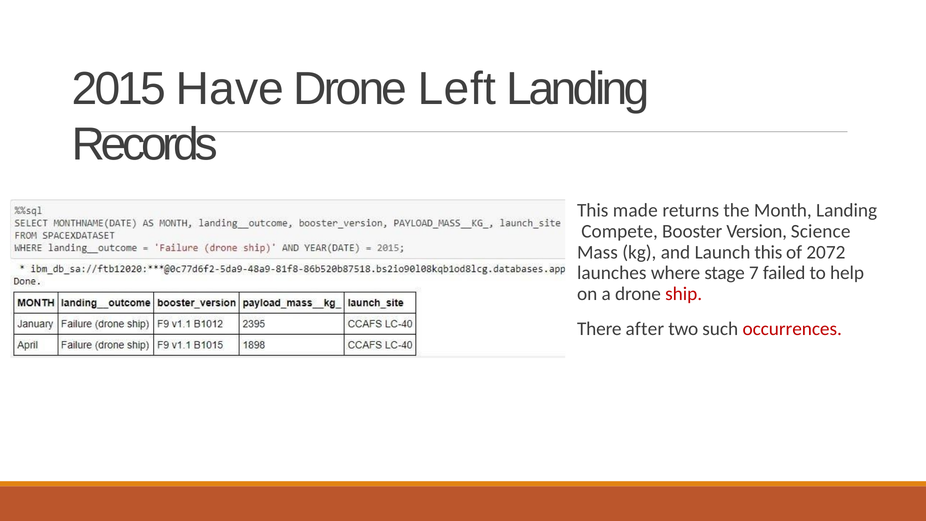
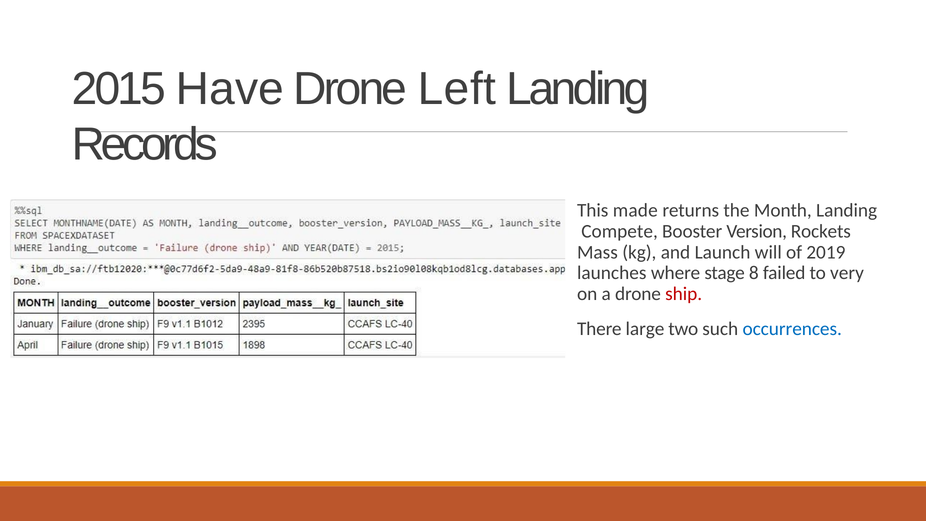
Science: Science -> Rockets
Launch this: this -> will
2072: 2072 -> 2019
7: 7 -> 8
help: help -> very
after: after -> large
occurrences colour: red -> blue
